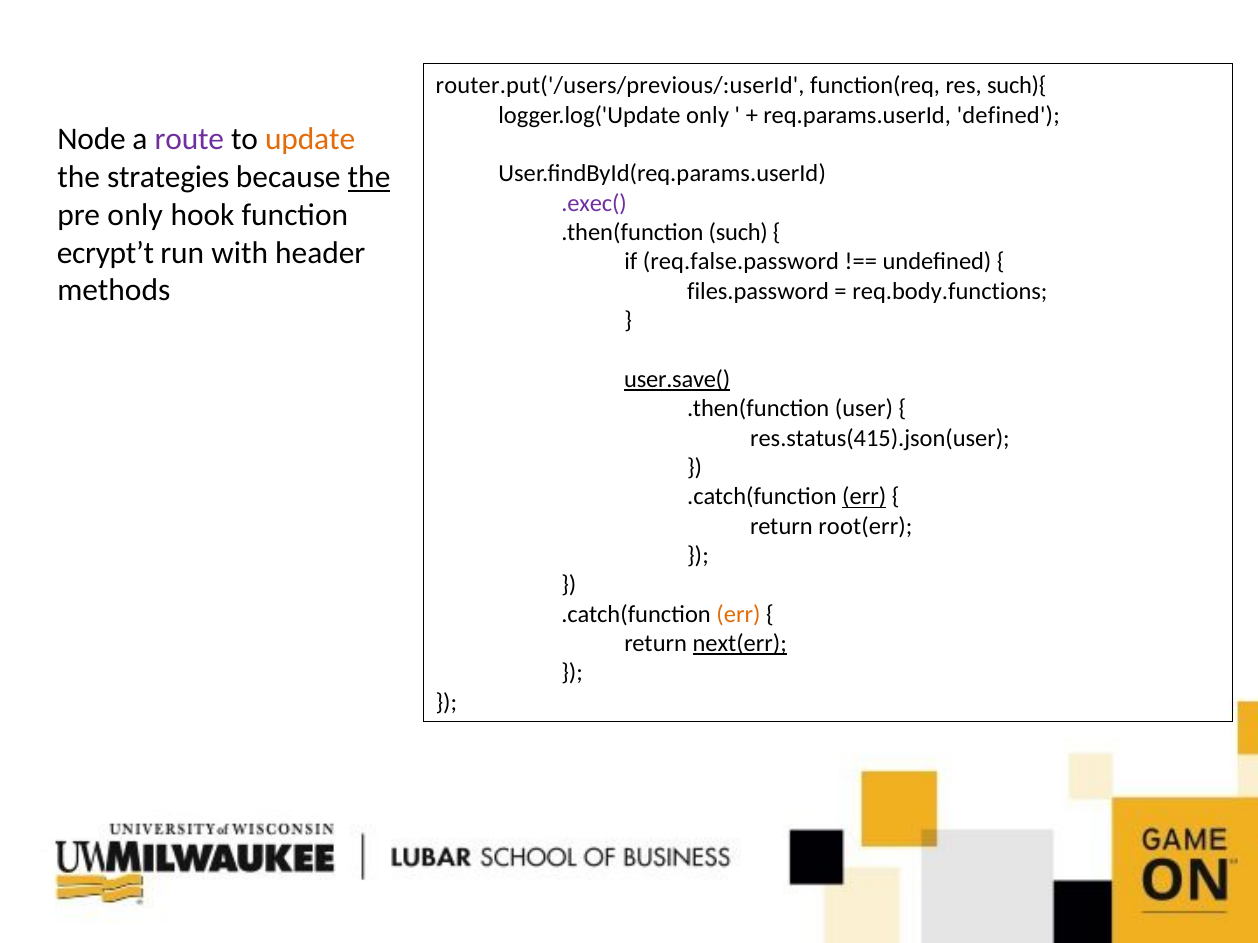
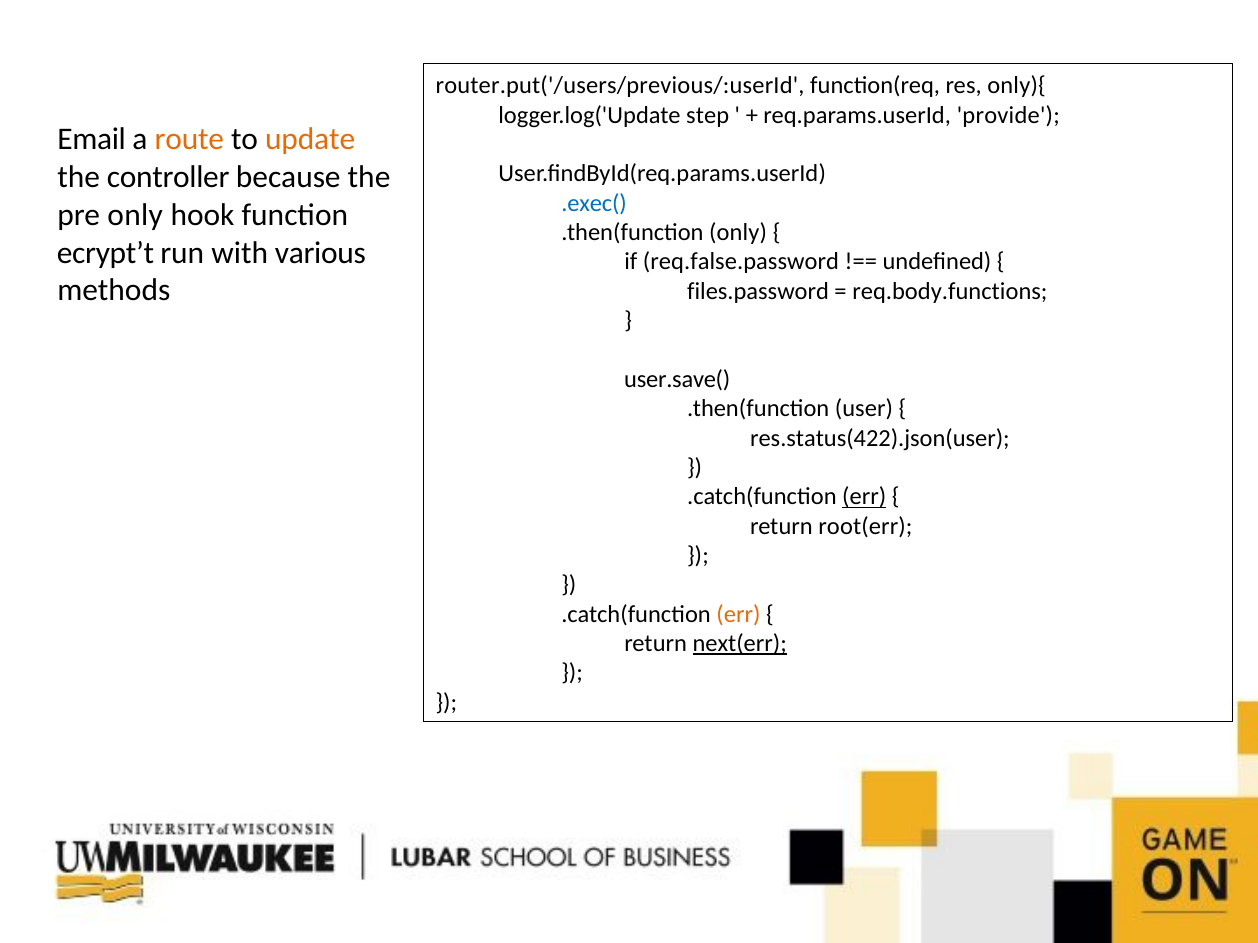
such){: such){ -> only){
logger.log('Update only: only -> step
defined: defined -> provide
Node: Node -> Email
route colour: purple -> orange
strategies: strategies -> controller
the at (369, 177) underline: present -> none
.exec( colour: purple -> blue
.then(function such: such -> only
header: header -> various
user.save( underline: present -> none
res.status(415).json(user: res.status(415).json(user -> res.status(422).json(user
